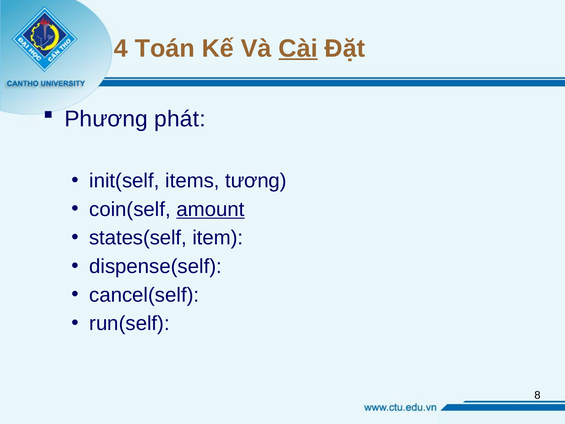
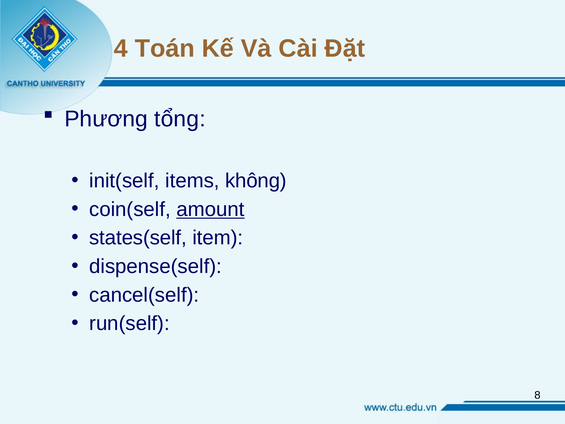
Cài underline: present -> none
phát: phát -> tổng
tương: tương -> không
